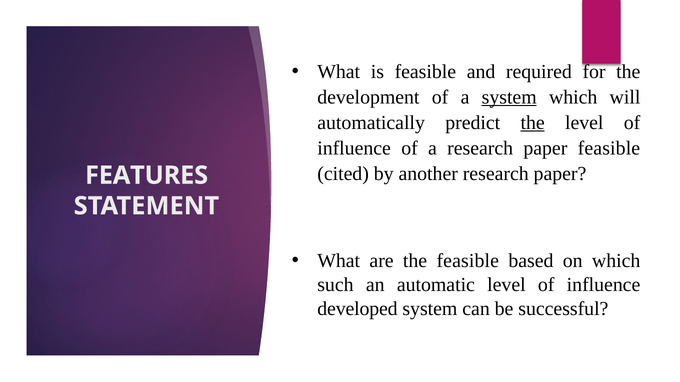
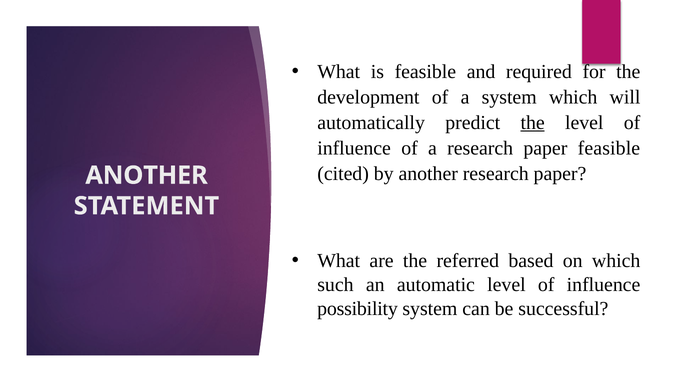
system at (509, 97) underline: present -> none
FEATURES at (147, 176): FEATURES -> ANOTHER
the feasible: feasible -> referred
developed: developed -> possibility
